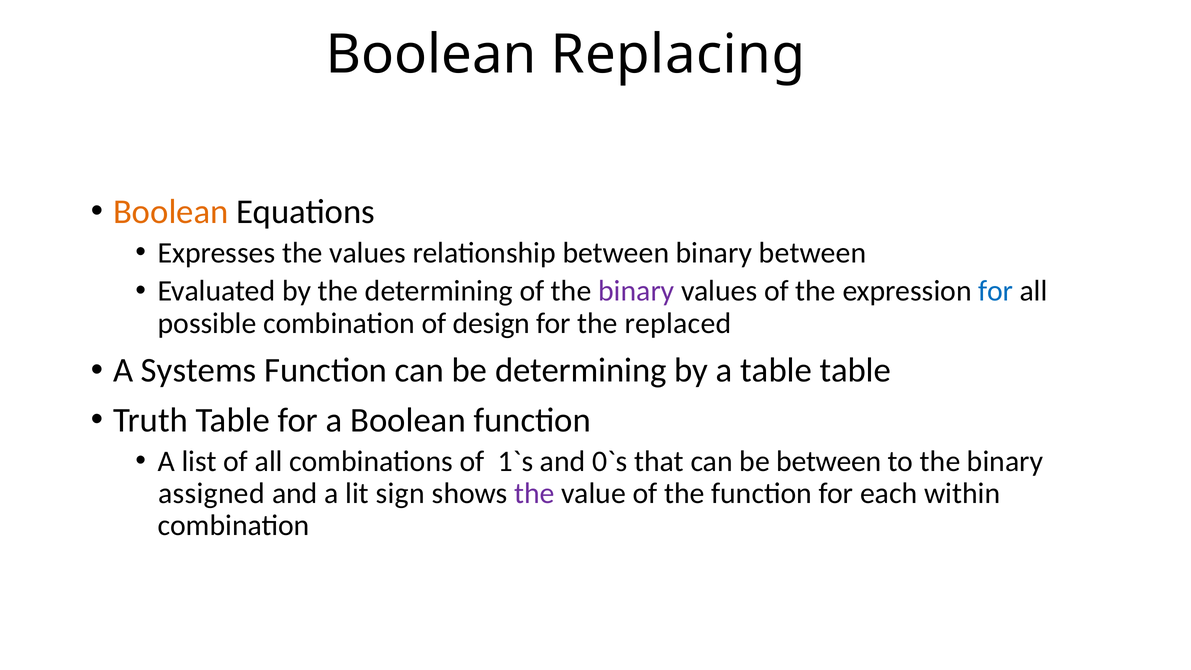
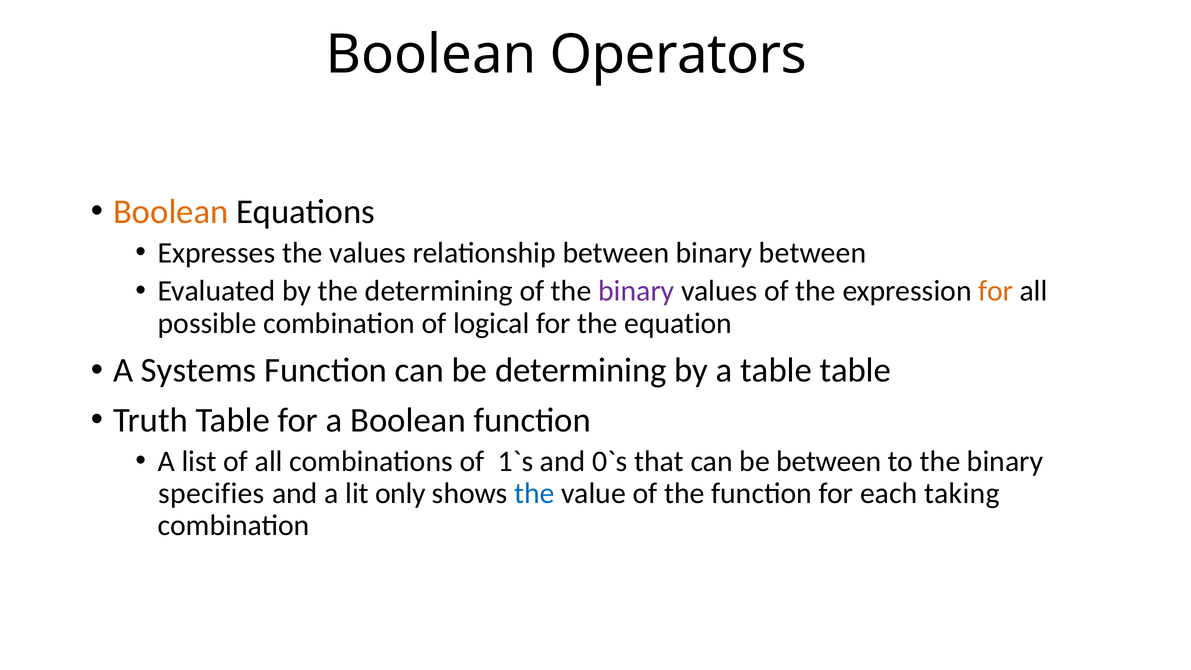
Replacing: Replacing -> Operators
for at (996, 291) colour: blue -> orange
design: design -> logical
replaced: replaced -> equation
assigned: assigned -> specifies
sign: sign -> only
the at (534, 493) colour: purple -> blue
within: within -> taking
